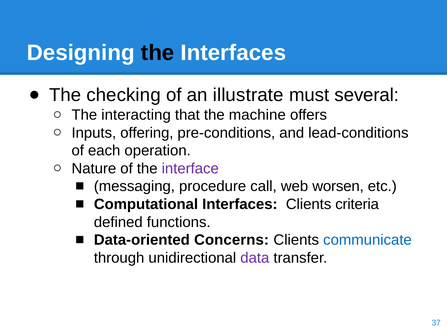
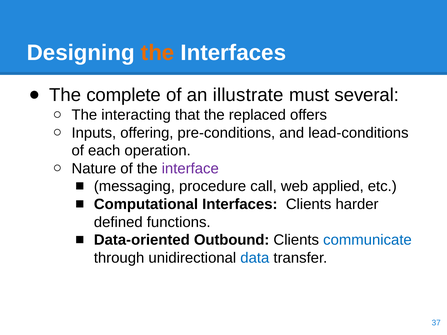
the at (158, 53) colour: black -> orange
checking: checking -> complete
machine: machine -> replaced
worsen: worsen -> applied
criteria: criteria -> harder
Concerns: Concerns -> Outbound
data colour: purple -> blue
